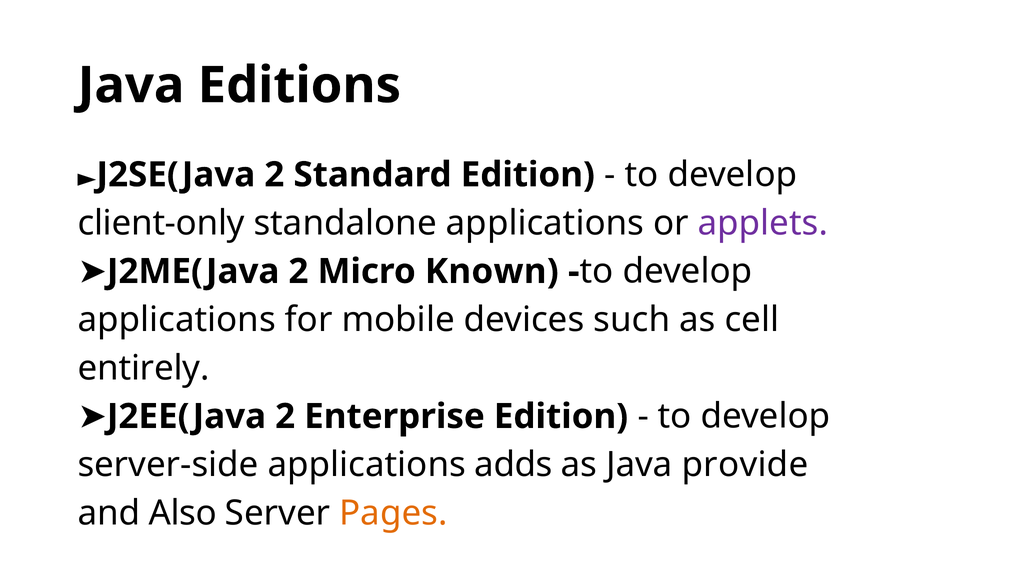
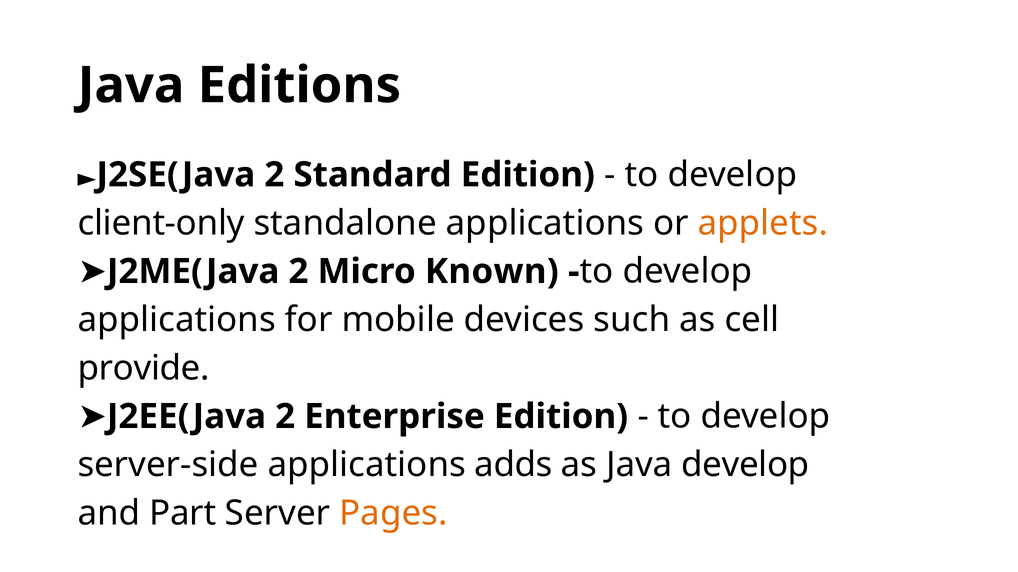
applets colour: purple -> orange
entirely: entirely -> provide
Java provide: provide -> develop
Also: Also -> Part
